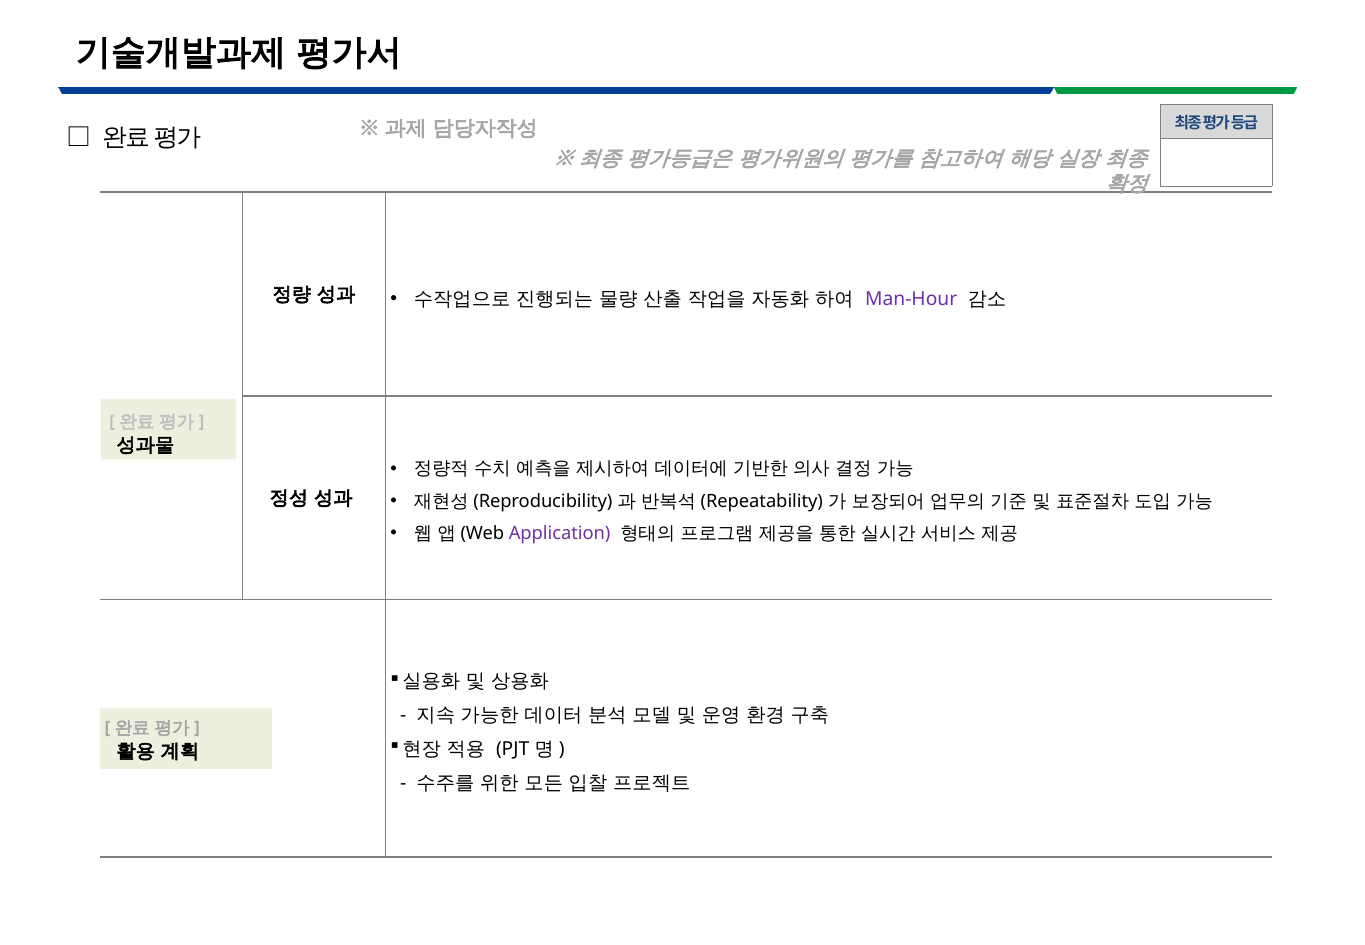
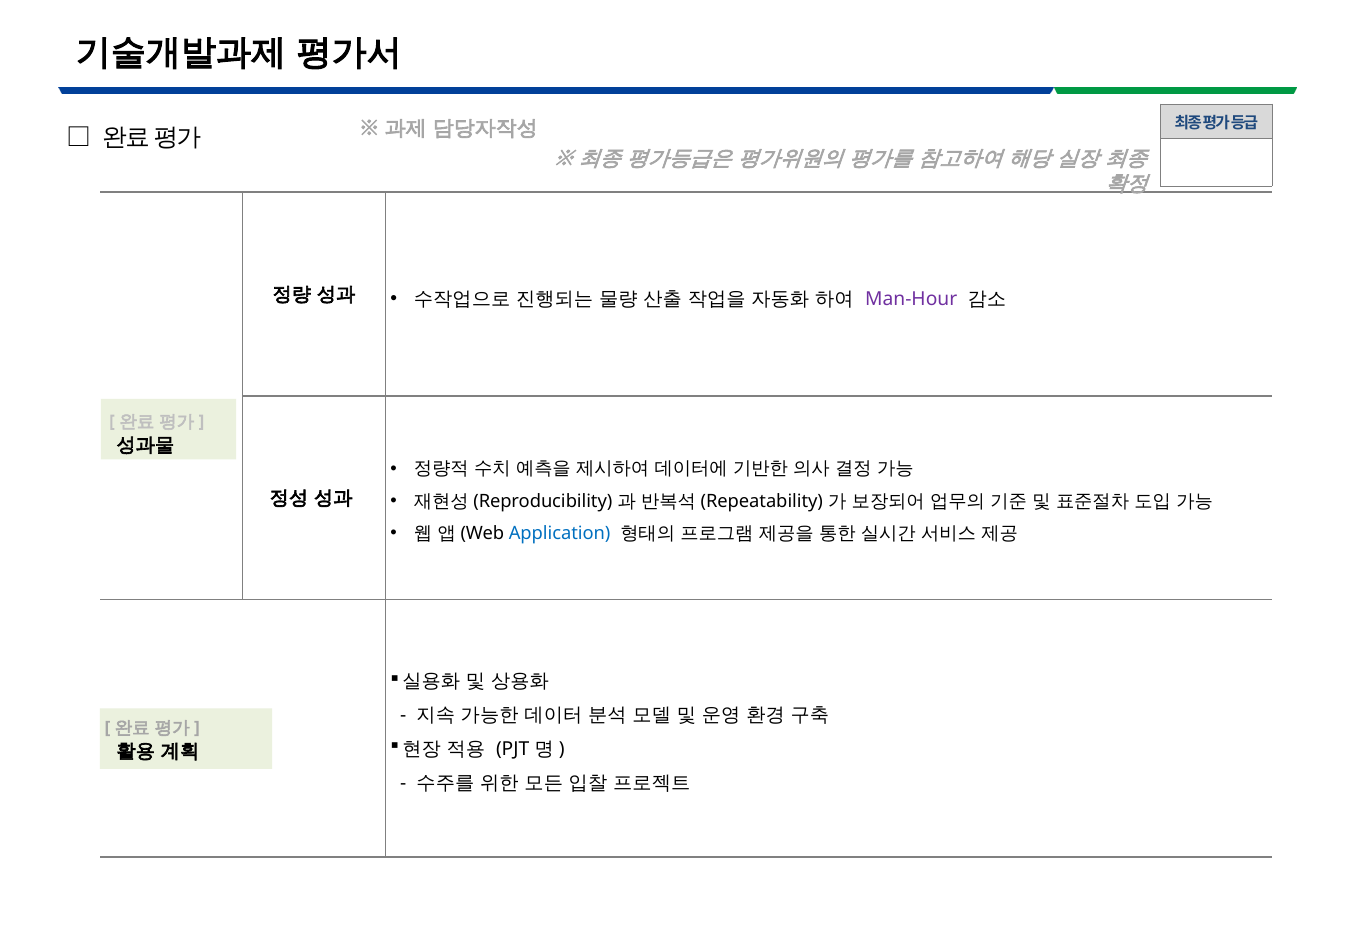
Application colour: purple -> blue
